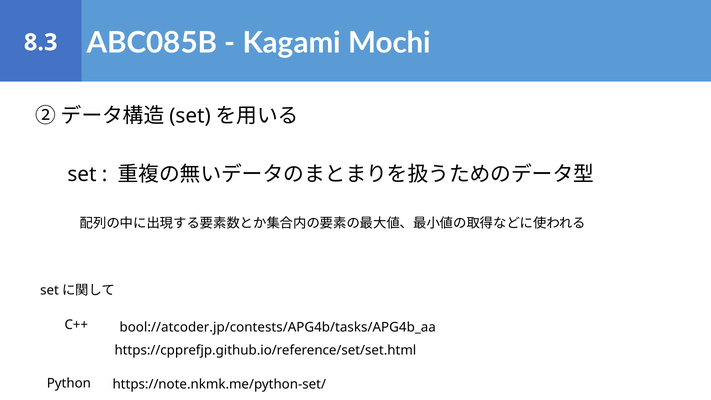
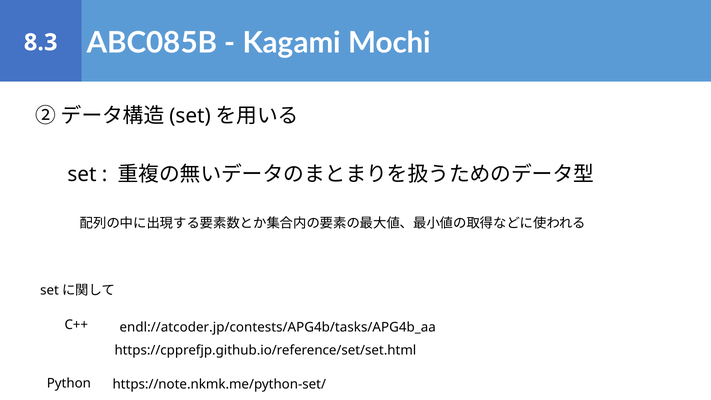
bool://atcoder.jp/contests/APG4b/tasks/APG4b_aa: bool://atcoder.jp/contests/APG4b/tasks/APG4b_aa -> endl://atcoder.jp/contests/APG4b/tasks/APG4b_aa
